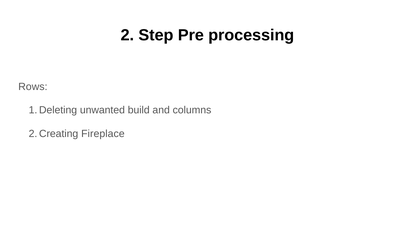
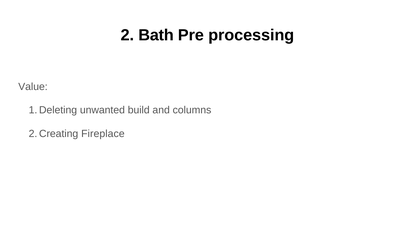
Step: Step -> Bath
Rows: Rows -> Value
